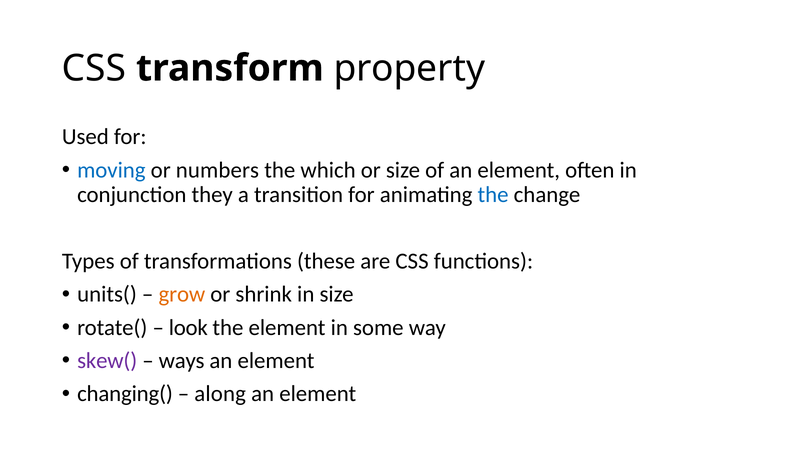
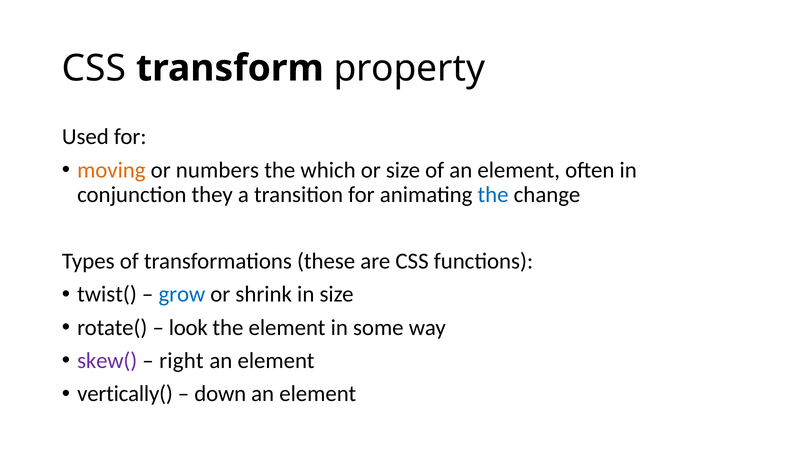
moving colour: blue -> orange
units(: units( -> twist(
grow colour: orange -> blue
ways: ways -> right
changing(: changing( -> vertically(
along: along -> down
